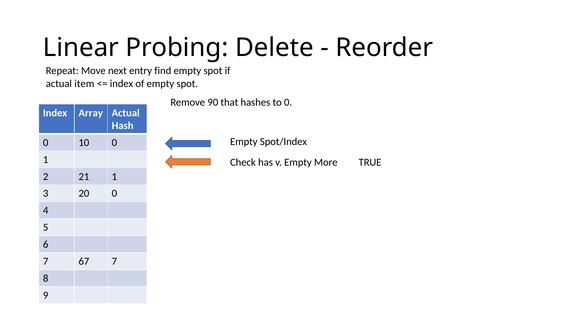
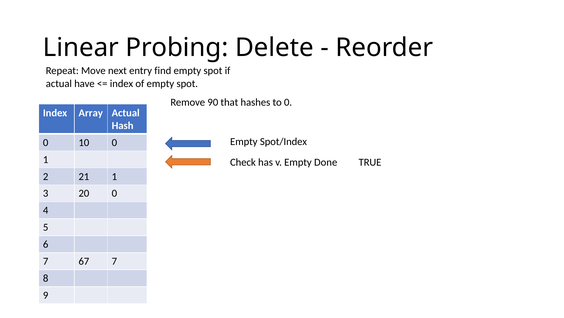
item: item -> have
More: More -> Done
